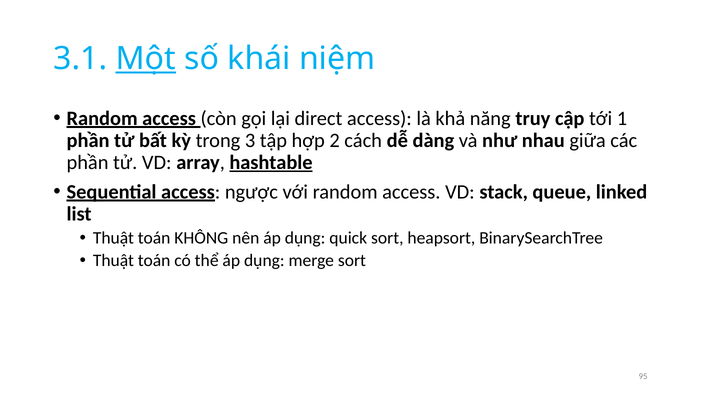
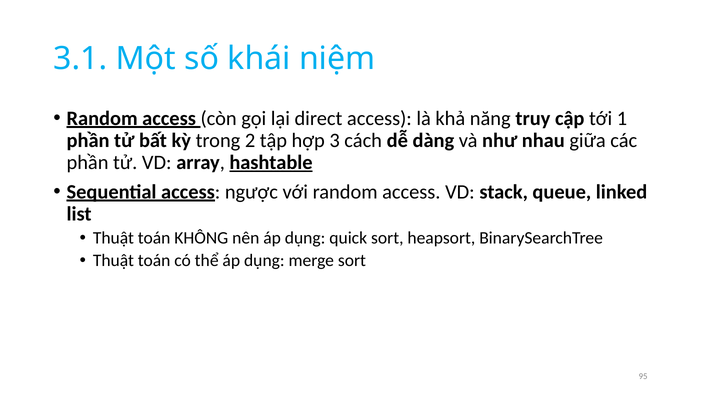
Một underline: present -> none
3: 3 -> 2
2: 2 -> 3
